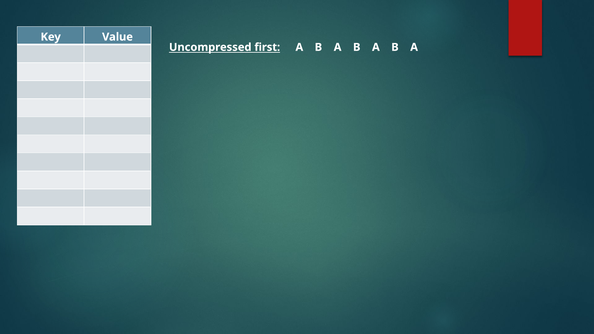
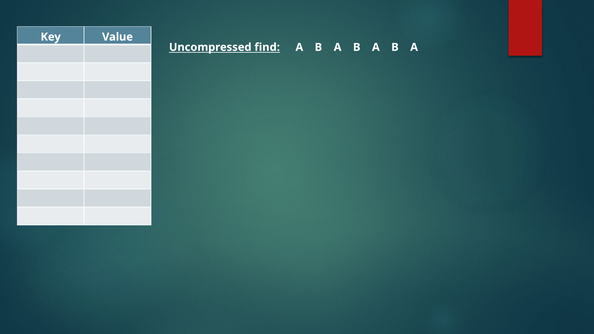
first: first -> find
